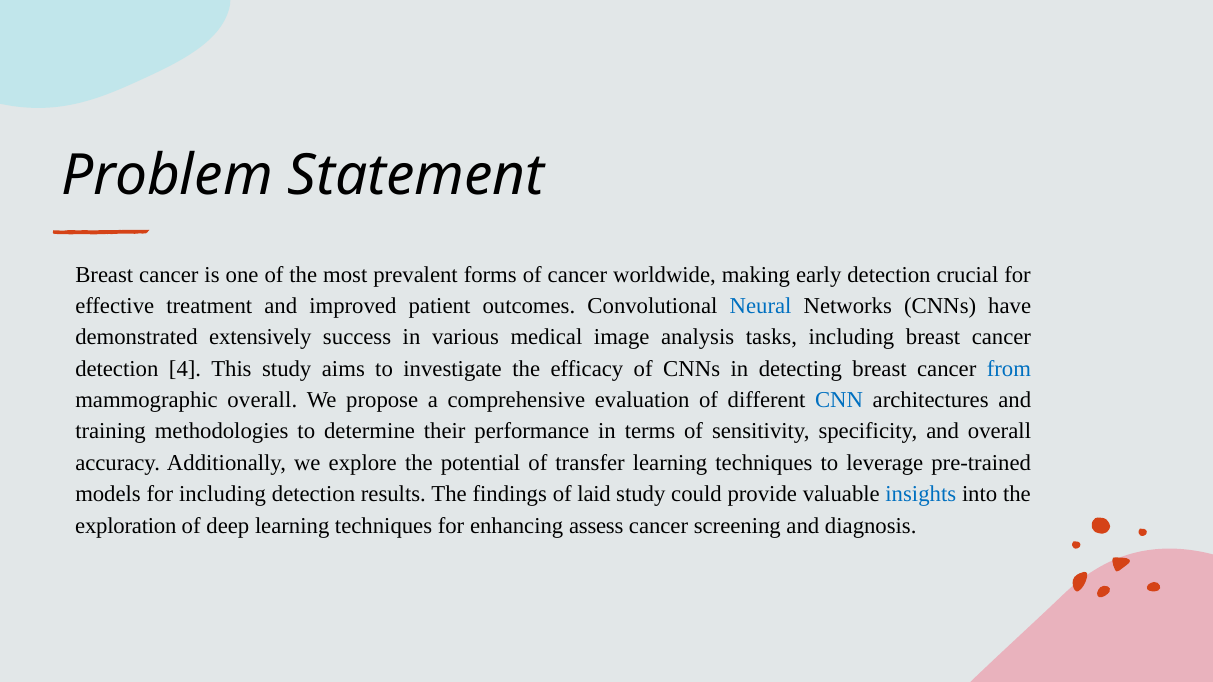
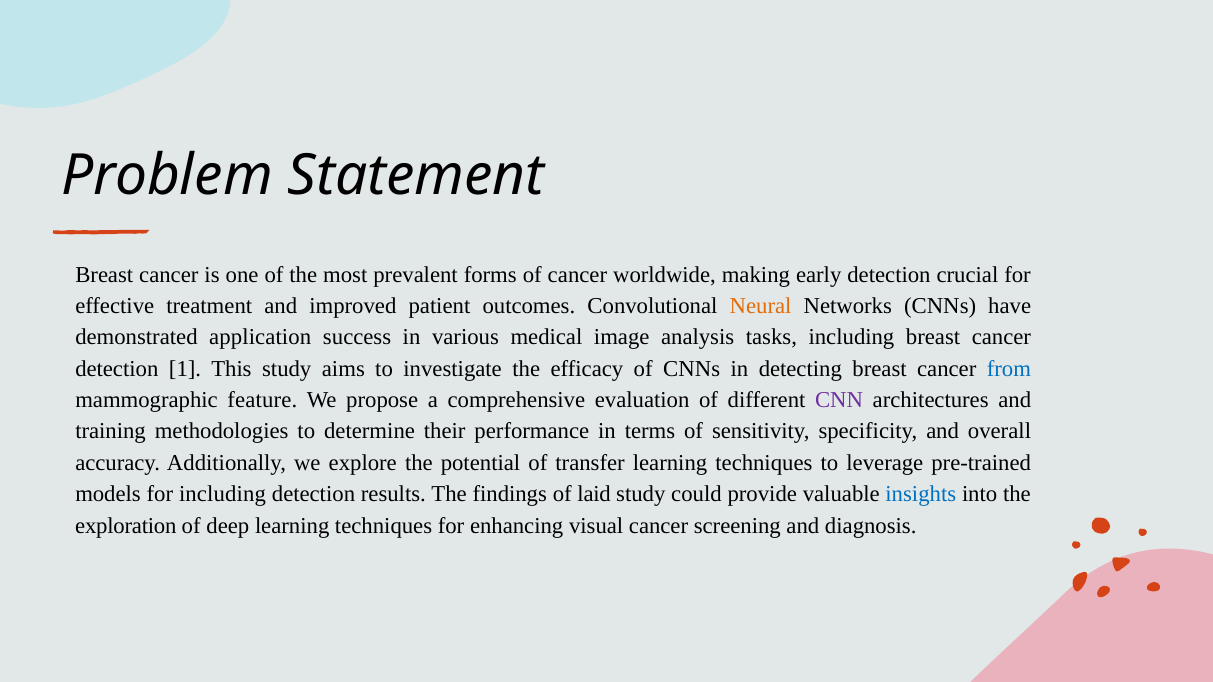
Neural colour: blue -> orange
extensively: extensively -> application
4: 4 -> 1
mammographic overall: overall -> feature
CNN colour: blue -> purple
assess: assess -> visual
